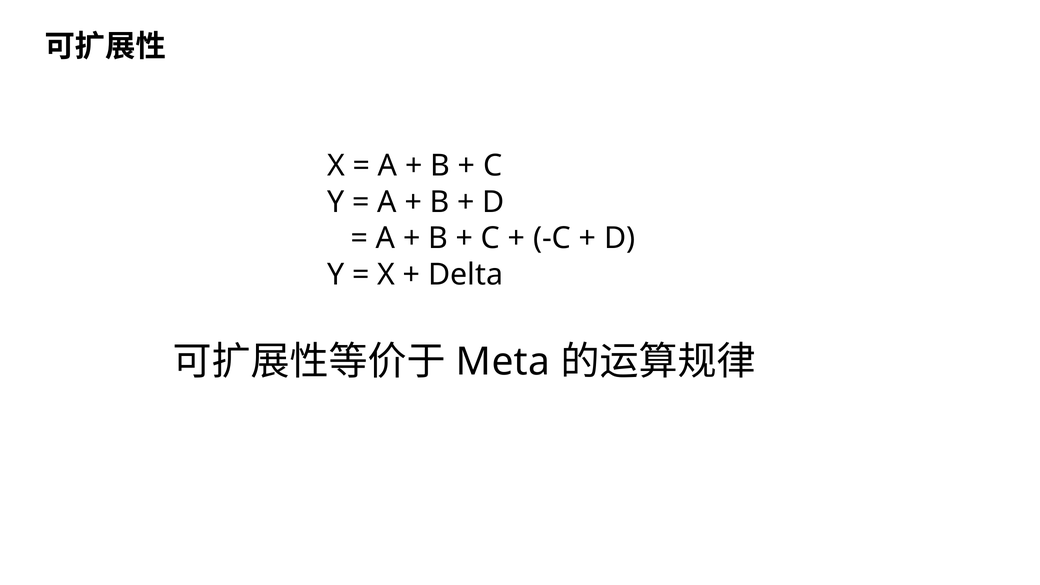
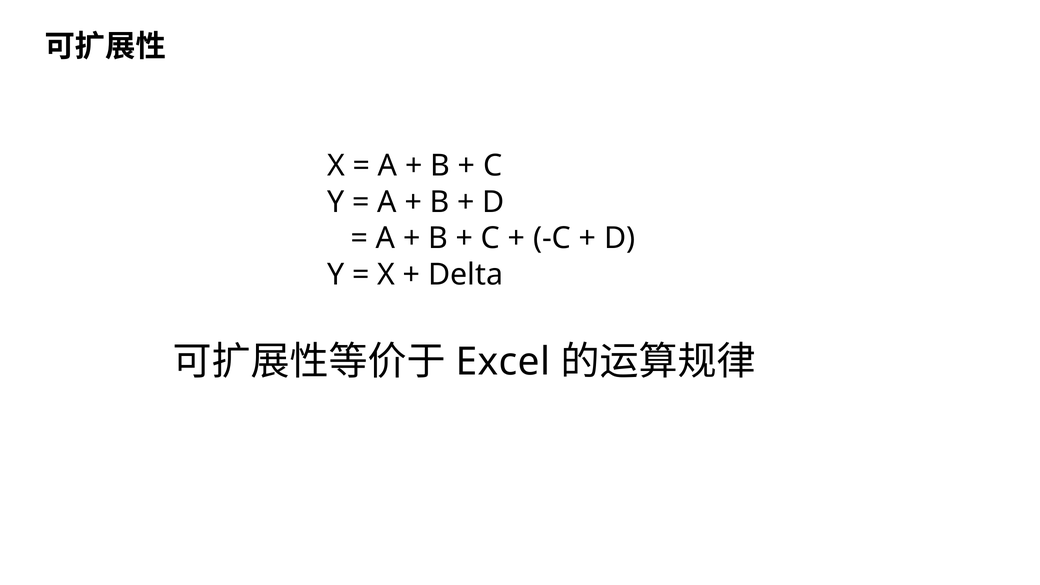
Meta: Meta -> Excel
